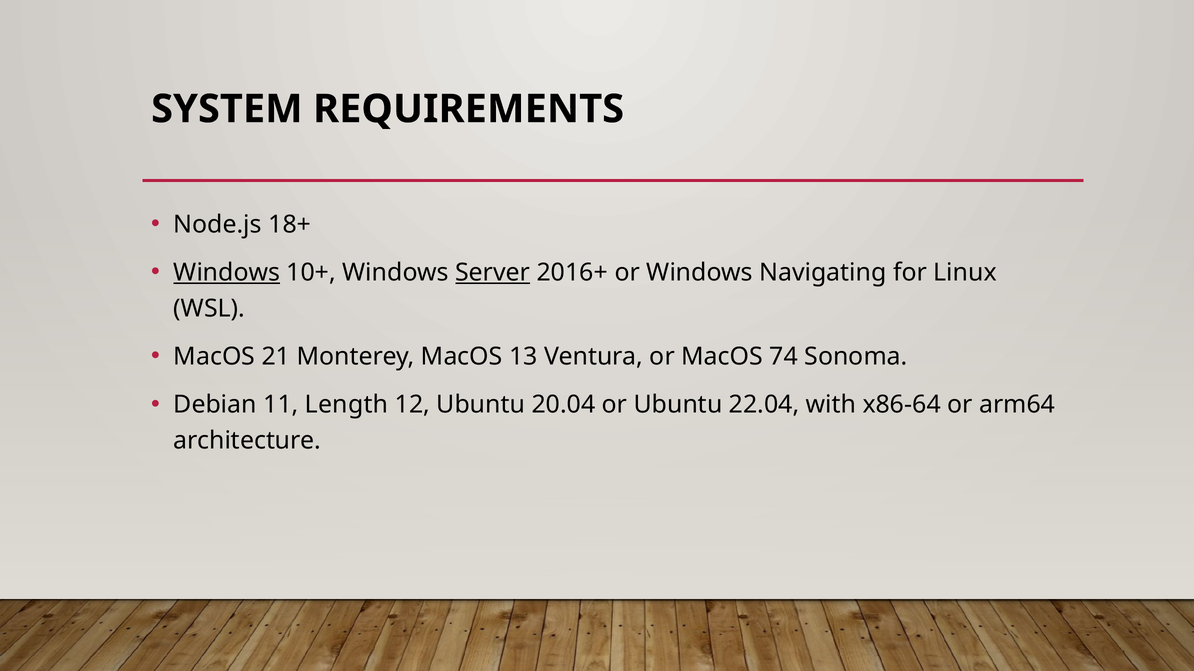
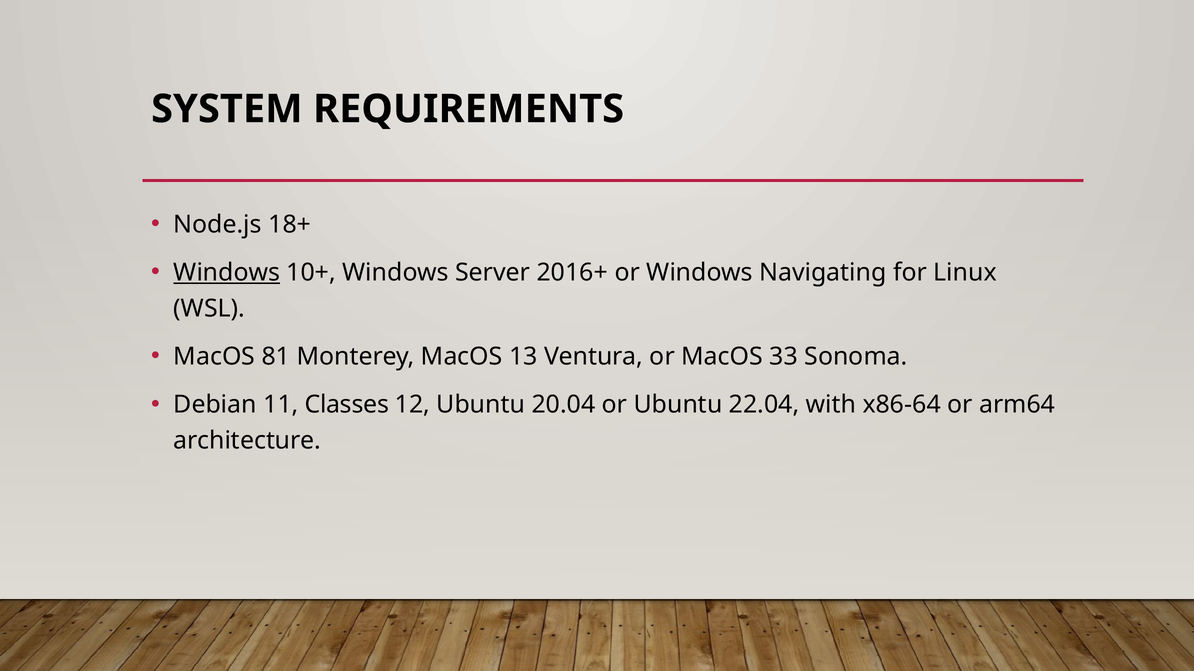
Server underline: present -> none
21: 21 -> 81
74: 74 -> 33
Length: Length -> Classes
